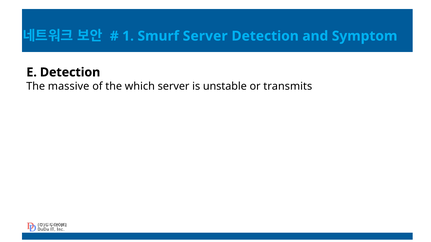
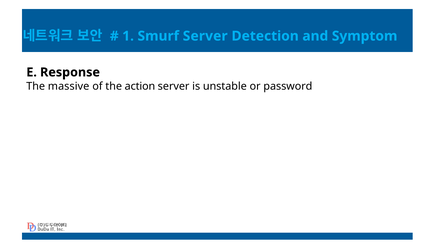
E Detection: Detection -> Response
which: which -> action
transmits: transmits -> password
